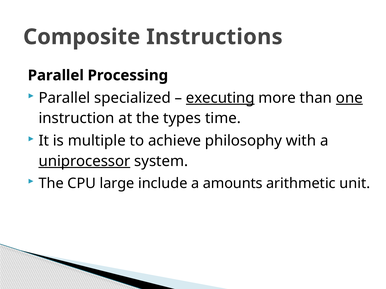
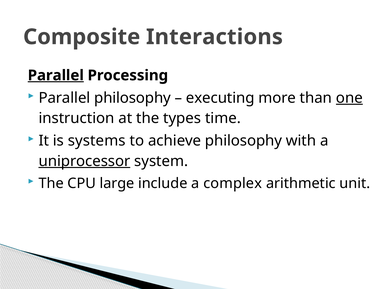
Instructions: Instructions -> Interactions
Parallel at (56, 75) underline: none -> present
Parallel specialized: specialized -> philosophy
executing underline: present -> none
multiple: multiple -> systems
amounts: amounts -> complex
